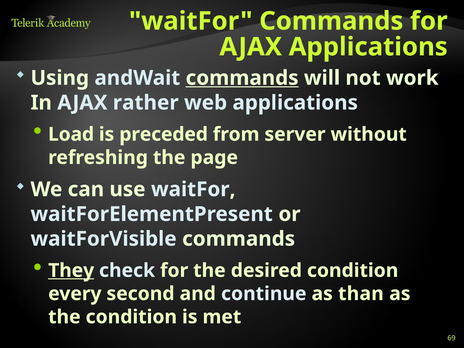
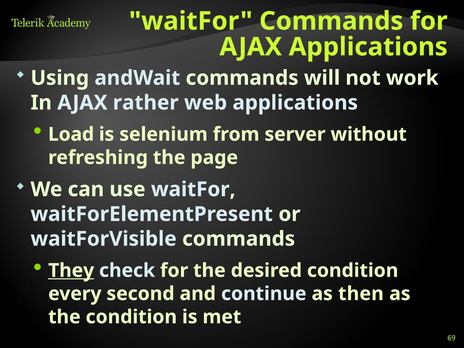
commands at (242, 78) underline: present -> none
preceded: preceded -> selenium
than: than -> then
